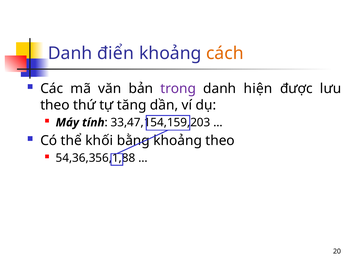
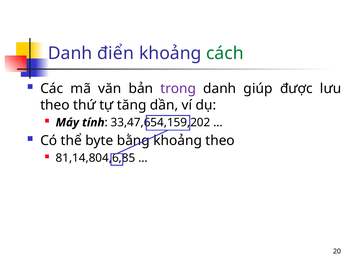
cách colour: orange -> green
hiện: hiện -> giúp
33,47,154,159,203: 33,47,154,159,203 -> 33,47,654,159,202
khối: khối -> byte
54,36,356,1,88: 54,36,356,1,88 -> 81,14,804,6,85
